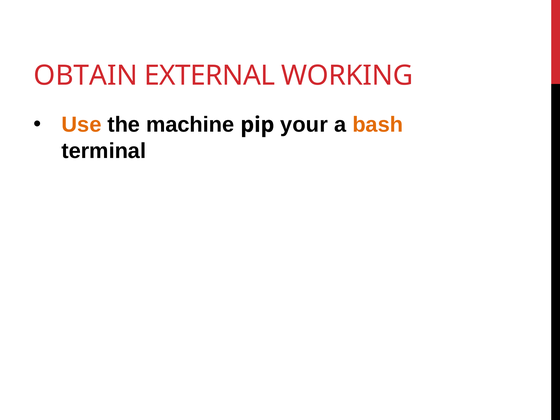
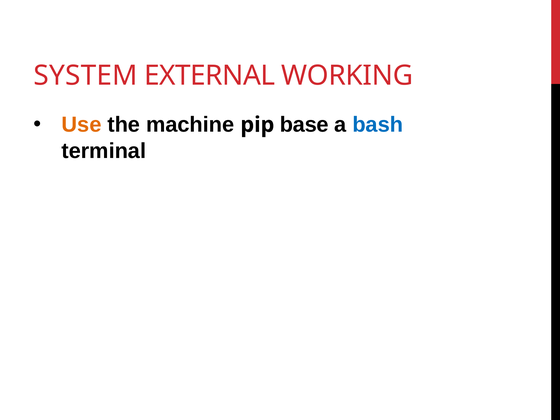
OBTAIN: OBTAIN -> SYSTEM
your: your -> base
bash colour: orange -> blue
